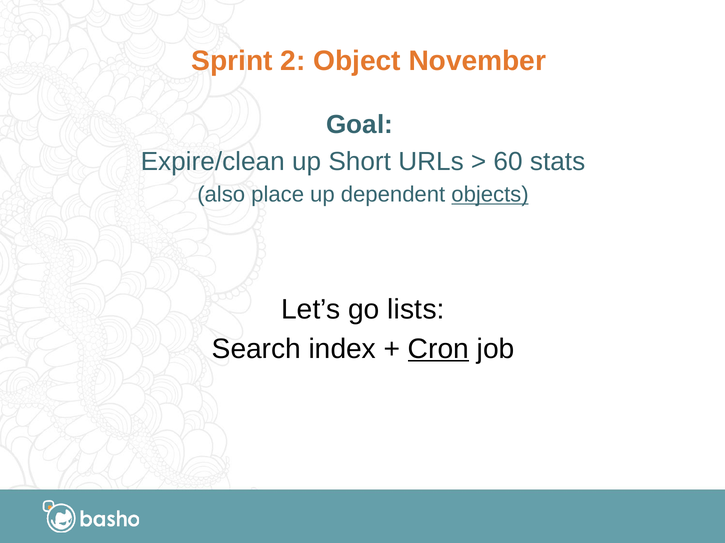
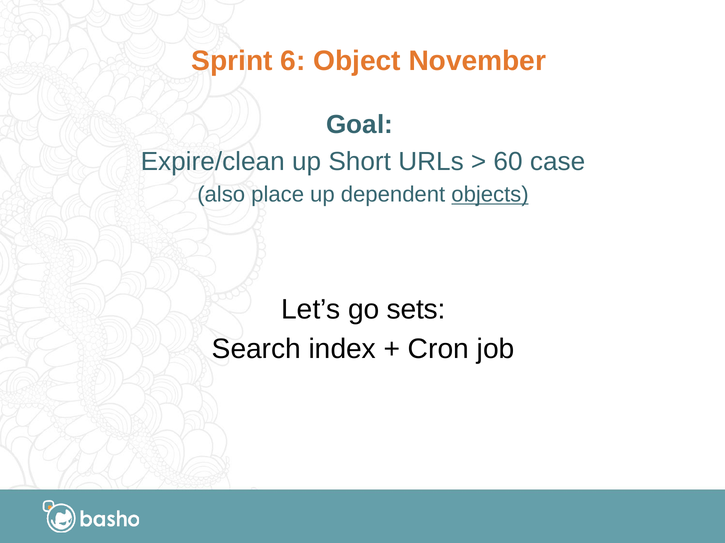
2: 2 -> 6
stats: stats -> case
lists: lists -> sets
Cron underline: present -> none
